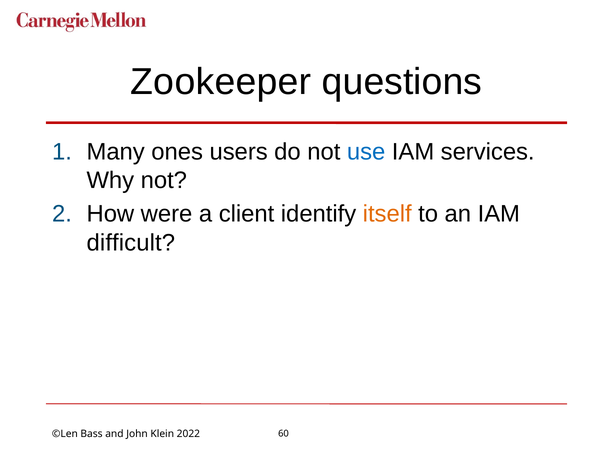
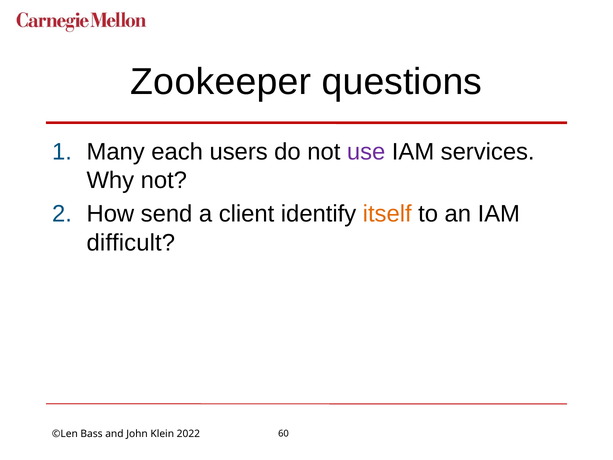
ones: ones -> each
use colour: blue -> purple
were: were -> send
